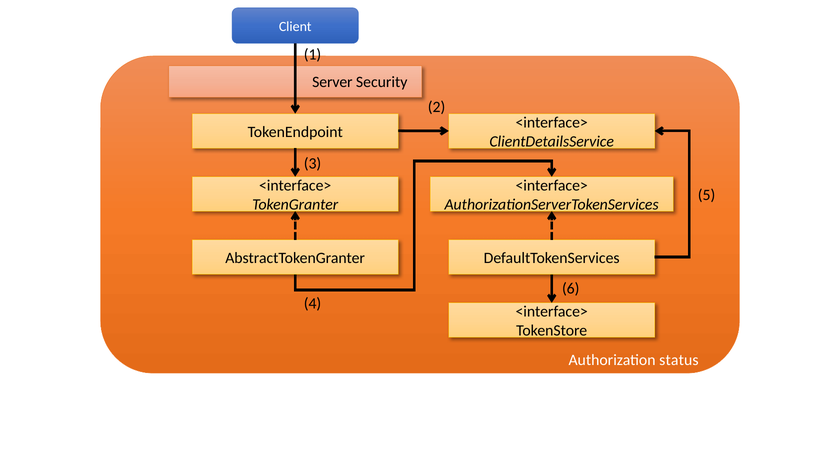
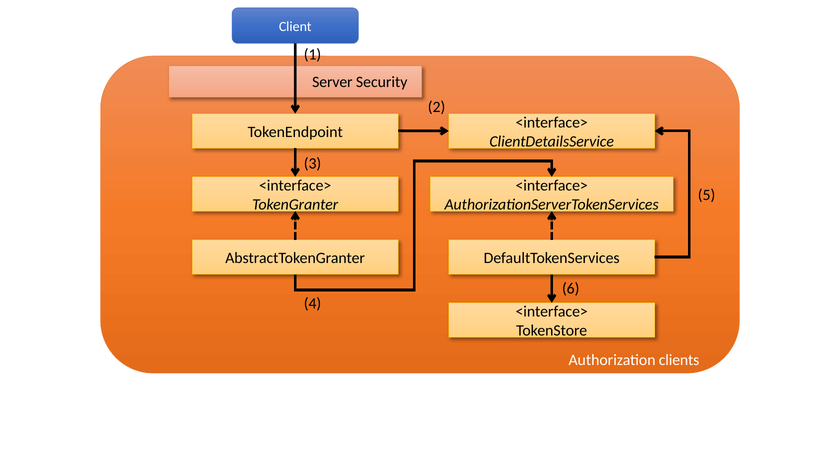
status: status -> clients
